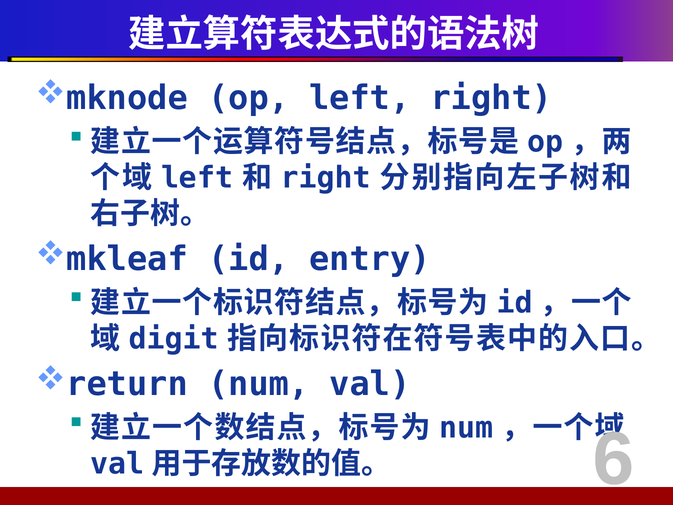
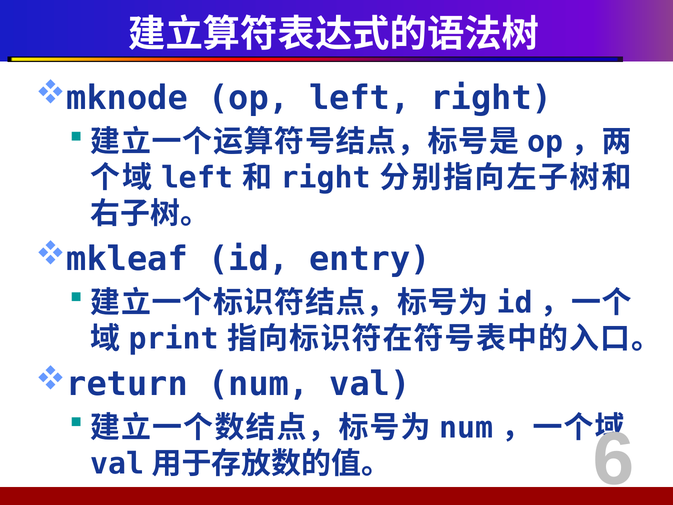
digit: digit -> print
